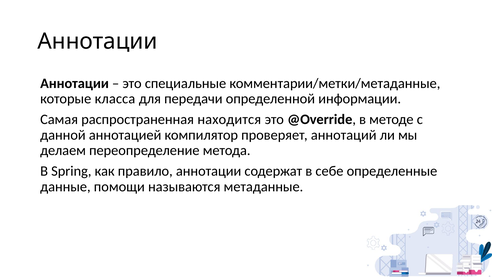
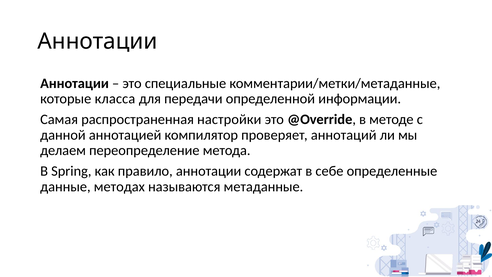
находится: находится -> настройки
помощи: помощи -> методах
